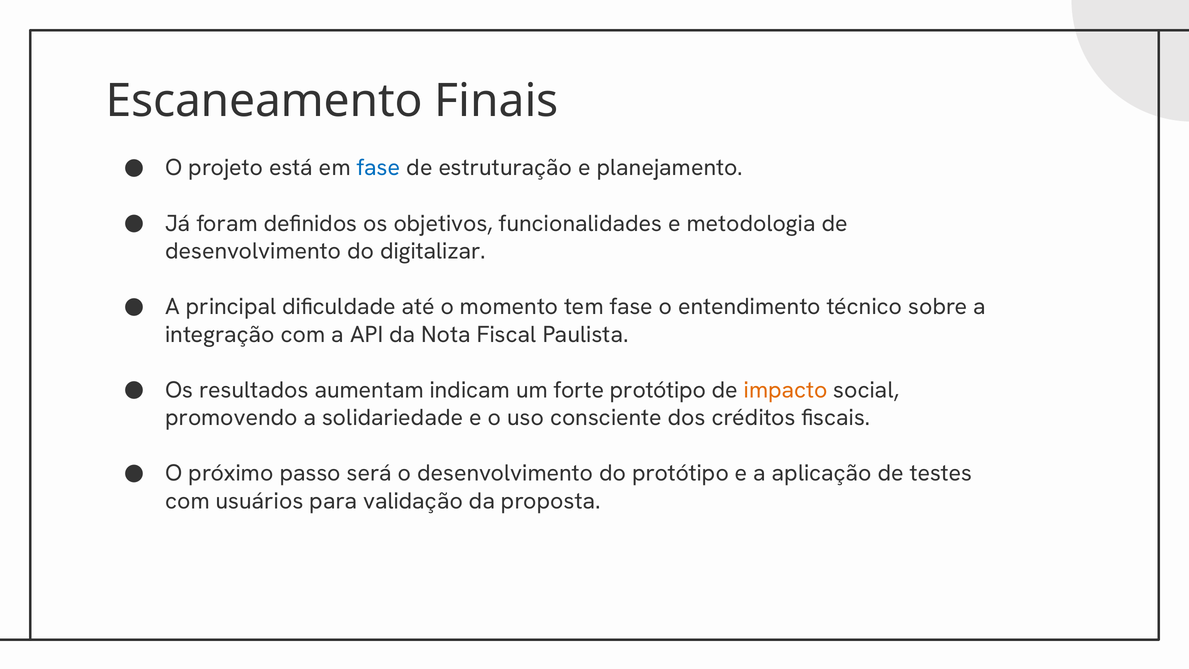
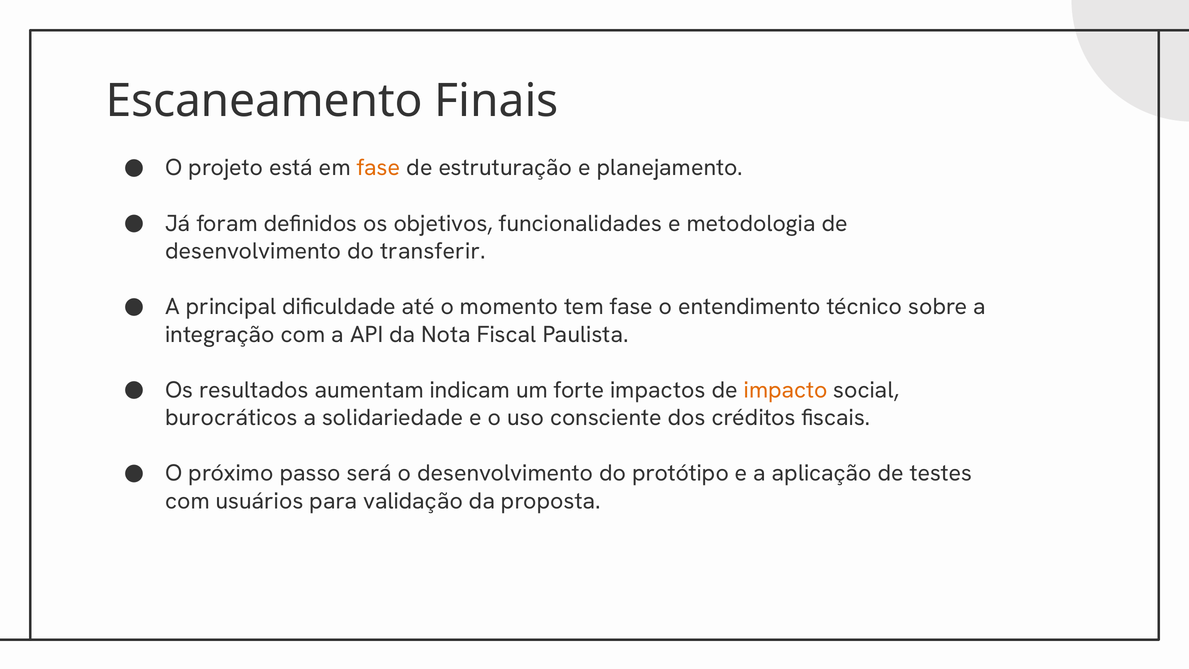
fase at (379, 168) colour: blue -> orange
digitalizar: digitalizar -> transferir
forte protótipo: protótipo -> impactos
promovendo: promovendo -> burocráticos
